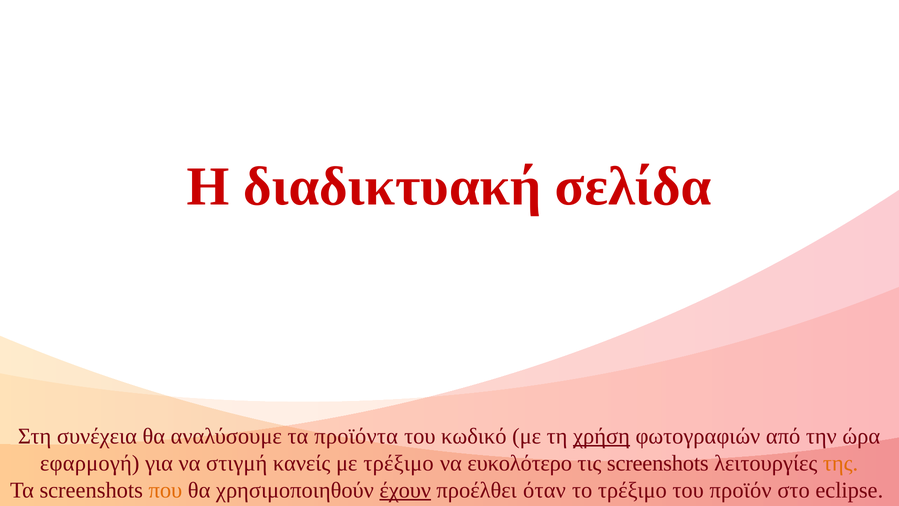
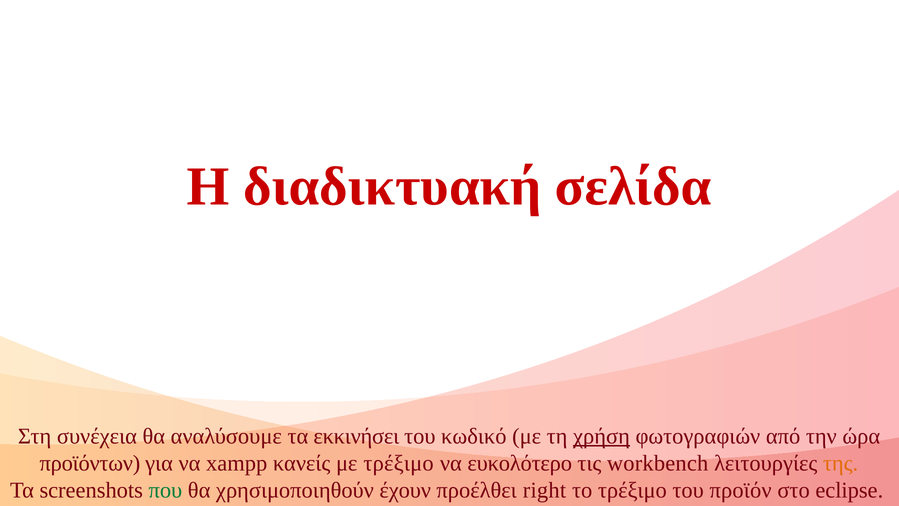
προϊόντα: προϊόντα -> εκκινήσει
εφαρμογή: εφαρμογή -> προϊόντων
στιγμή: στιγμή -> xampp
τις screenshots: screenshots -> workbench
που colour: orange -> green
έχουν underline: present -> none
όταν: όταν -> right
